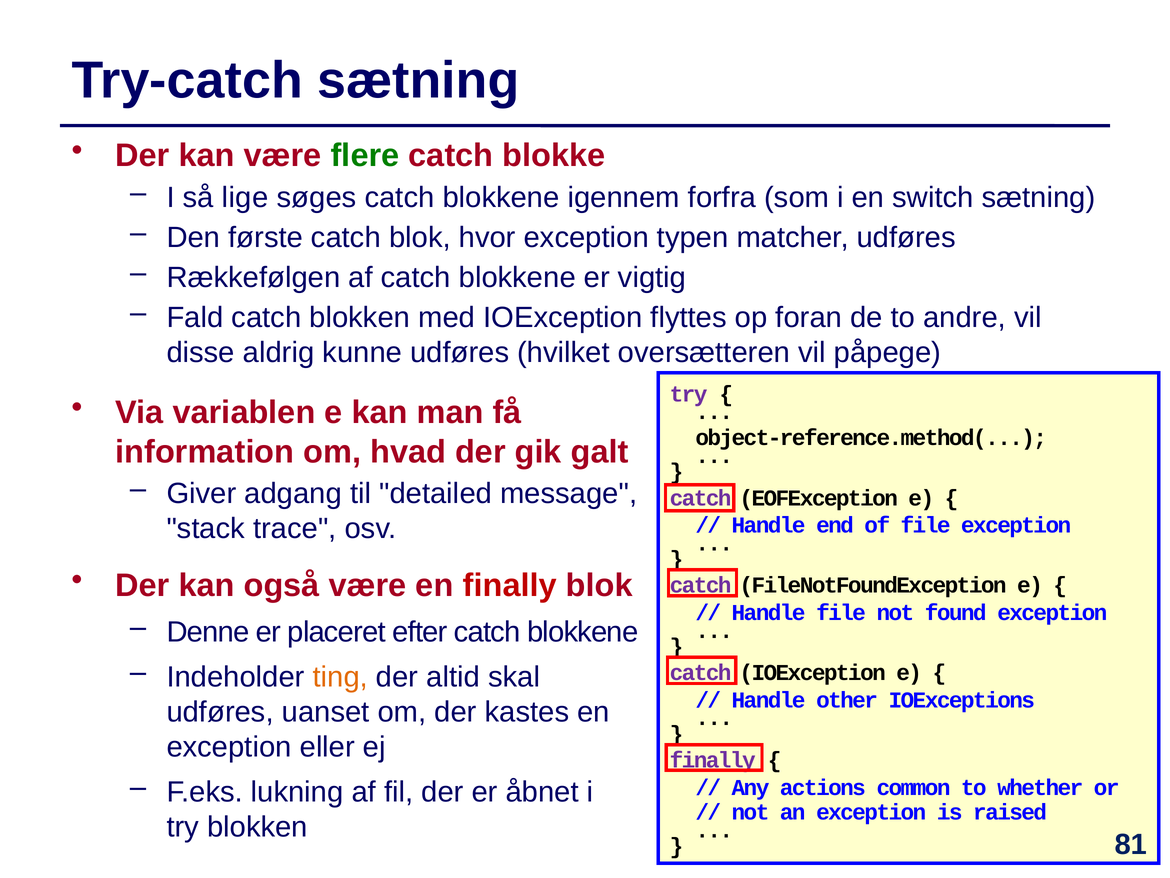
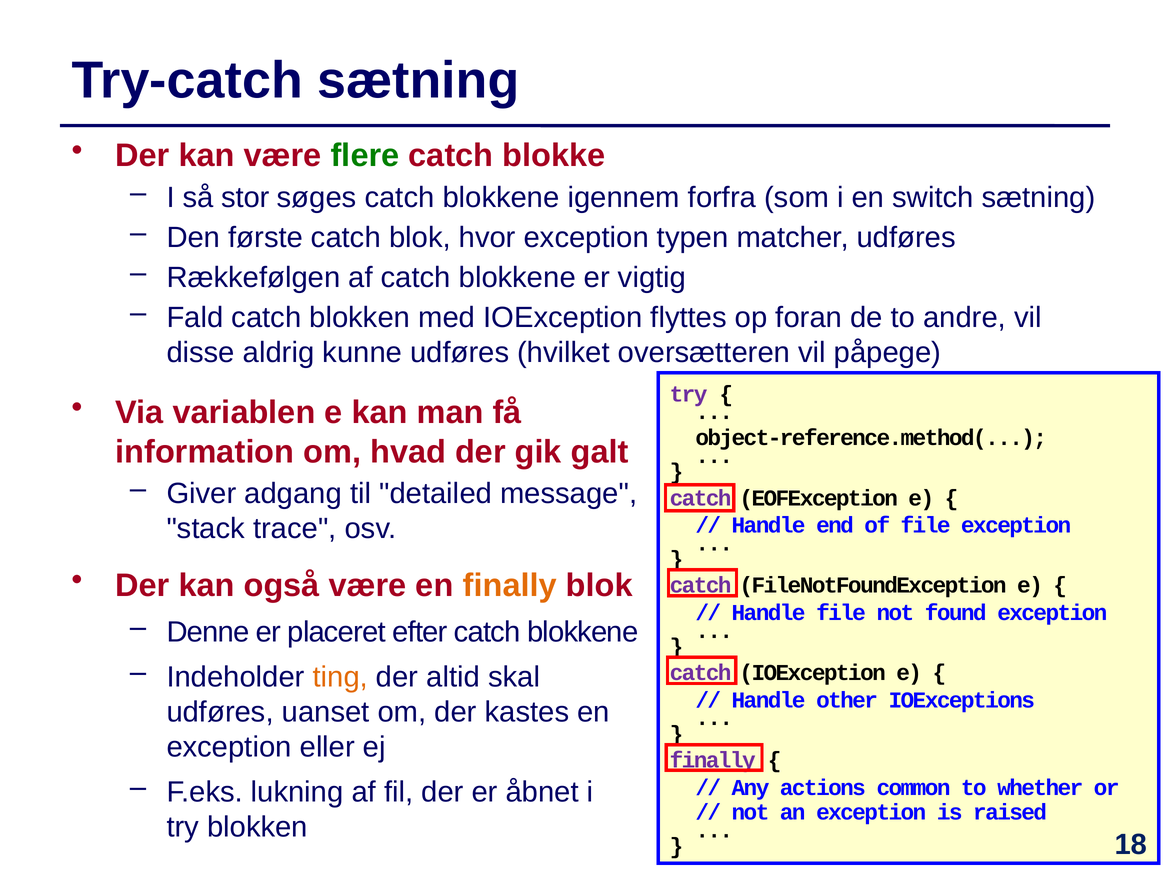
lige: lige -> stor
finally at (510, 585) colour: red -> orange
81: 81 -> 18
